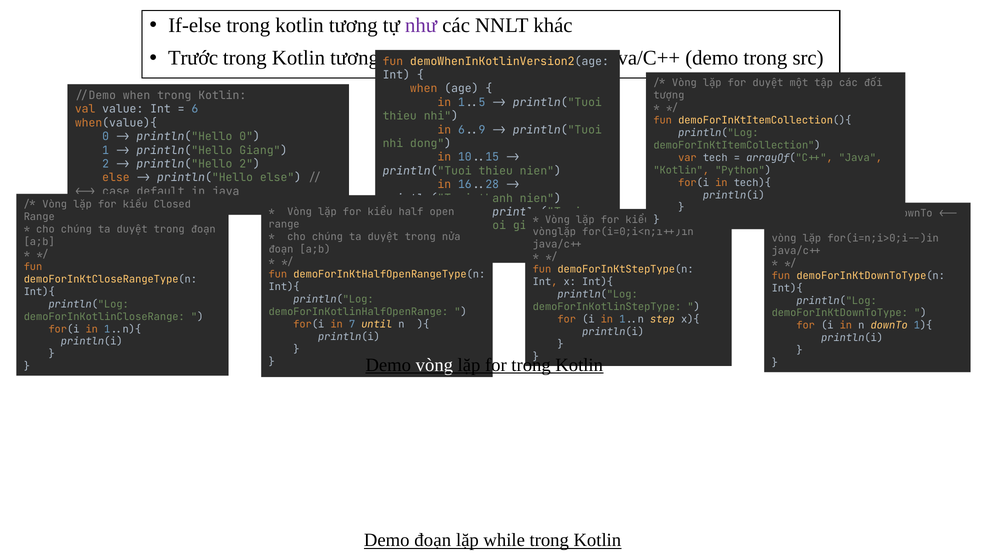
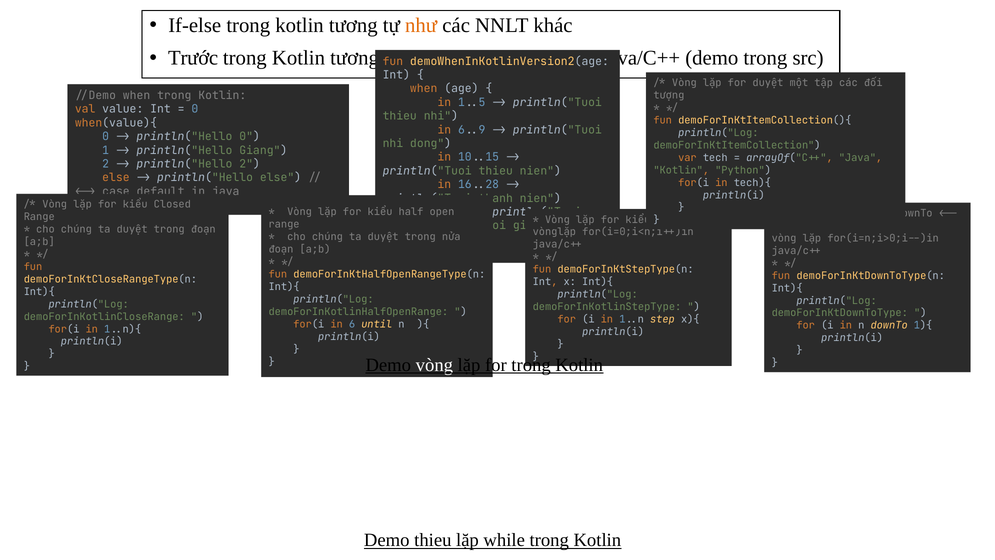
như at (421, 25) colour: purple -> orange
6 at (195, 109): 6 -> 0
7: 7 -> 6
Demo đoạn: đoạn -> thieu
